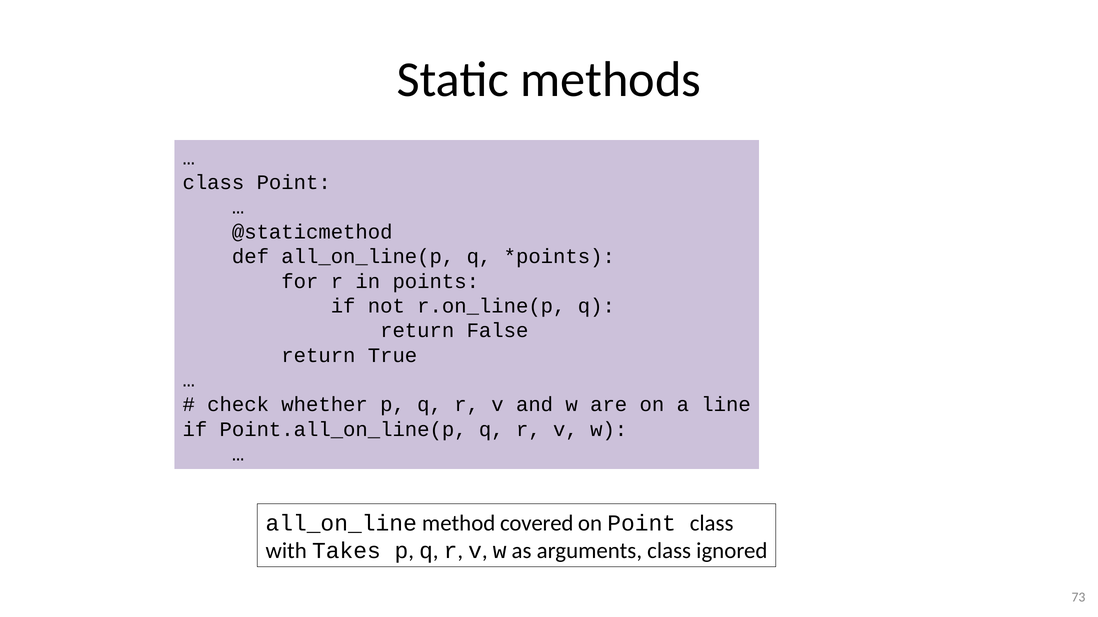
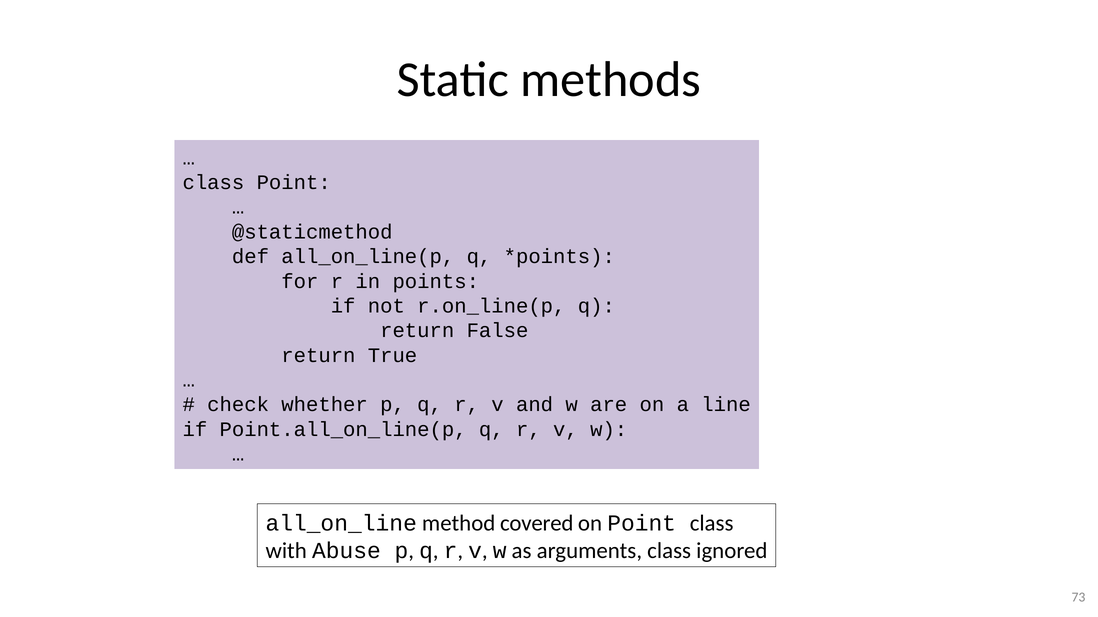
Takes: Takes -> Abuse
